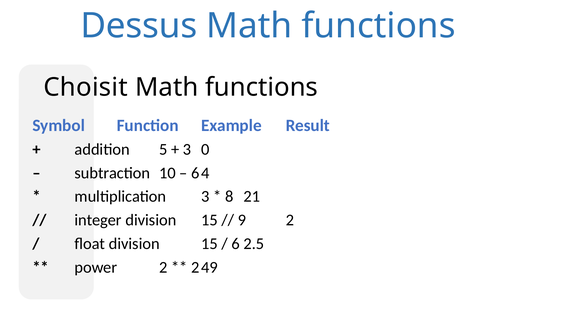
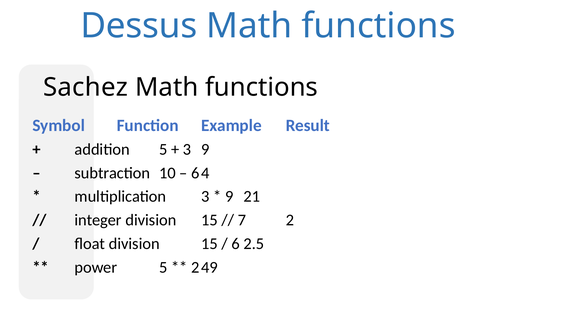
Choisit: Choisit -> Sachez
3 0: 0 -> 9
8 at (229, 196): 8 -> 9
9: 9 -> 7
power 2: 2 -> 5
